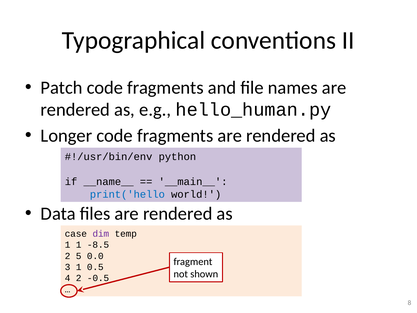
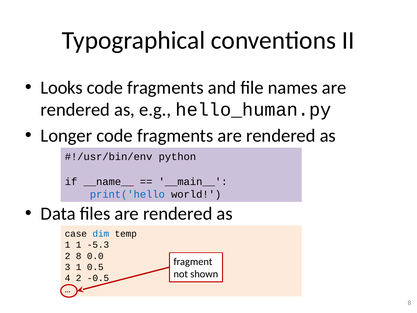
Patch: Patch -> Looks
dim colour: purple -> blue
-8.5: -8.5 -> -5.3
2 5: 5 -> 8
